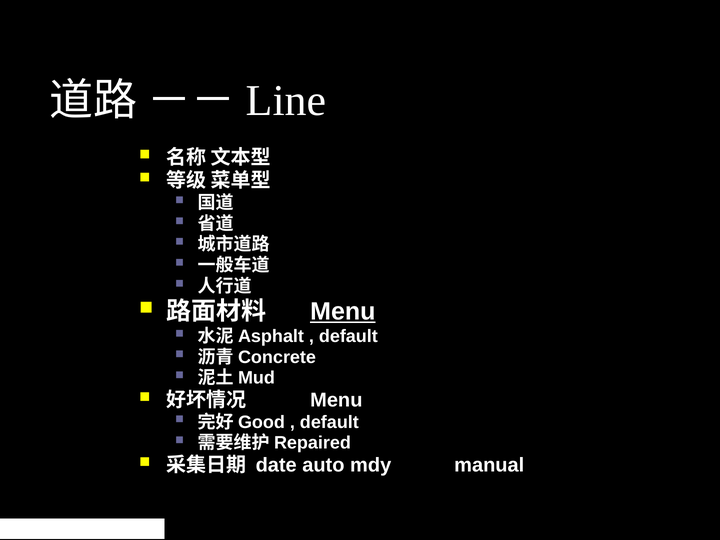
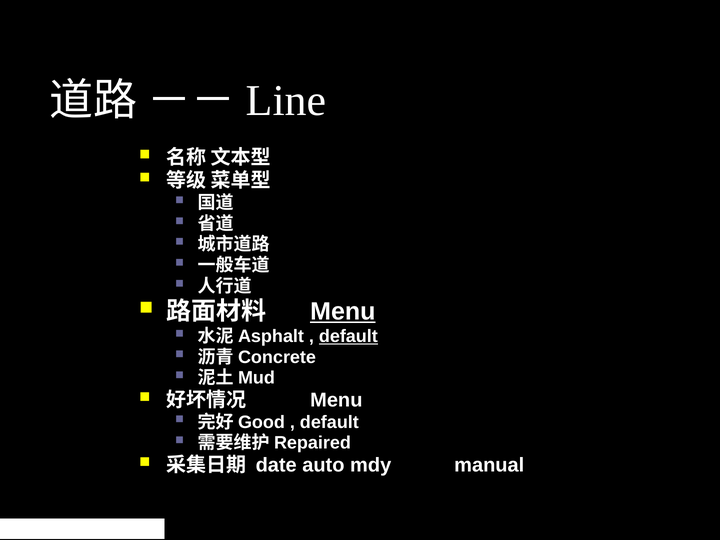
default at (348, 336) underline: none -> present
